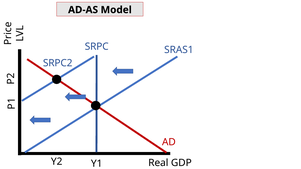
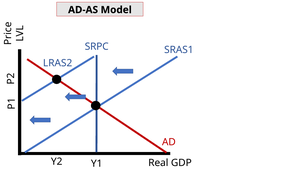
SRPC2: SRPC2 -> LRAS2
